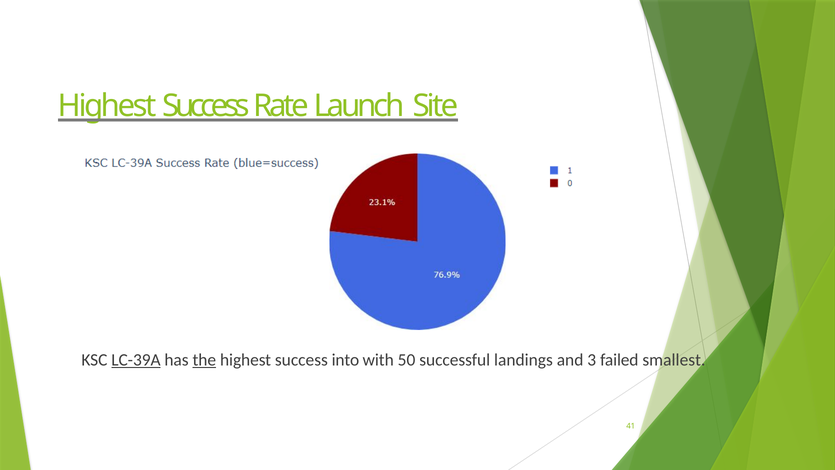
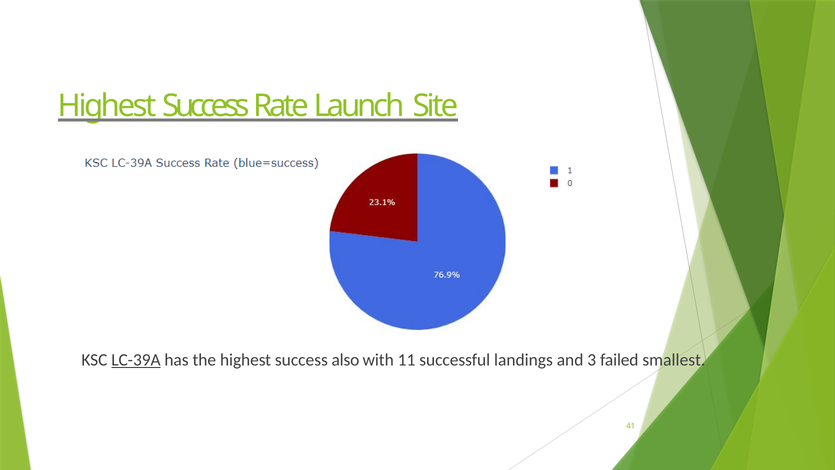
the underline: present -> none
into: into -> also
50: 50 -> 11
